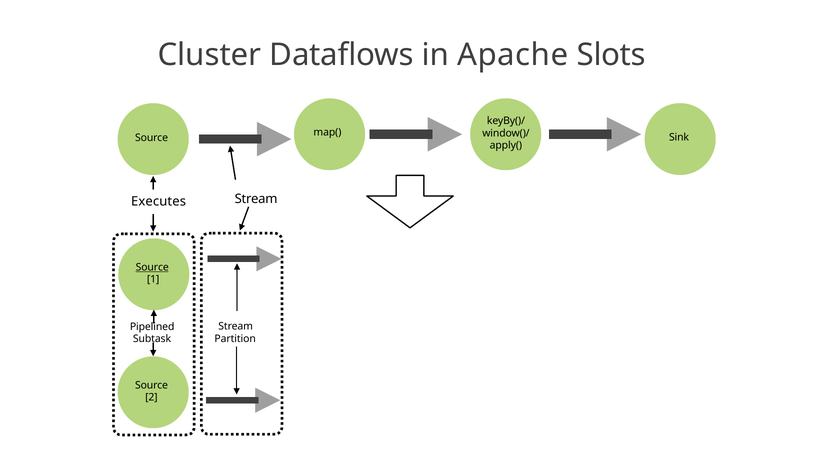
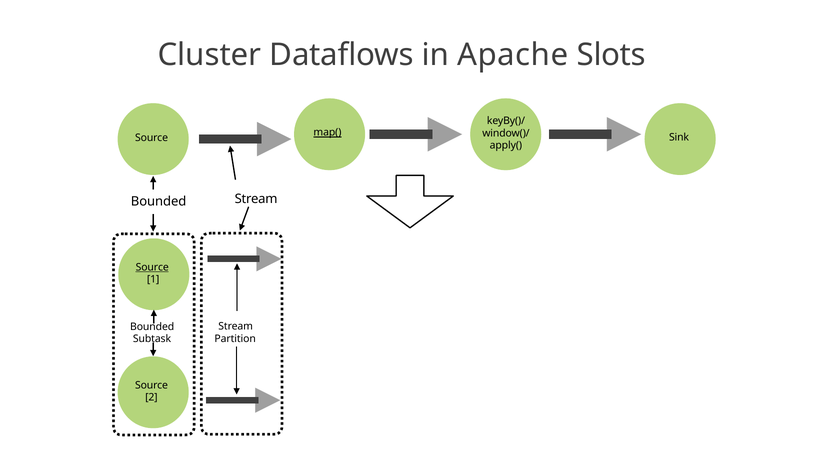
map( underline: none -> present
Executes at (159, 202): Executes -> Bounded
Pipelined at (152, 327): Pipelined -> Bounded
